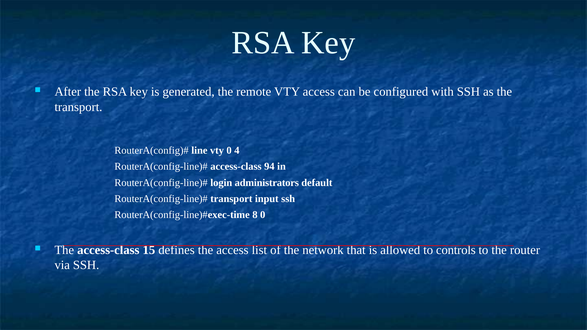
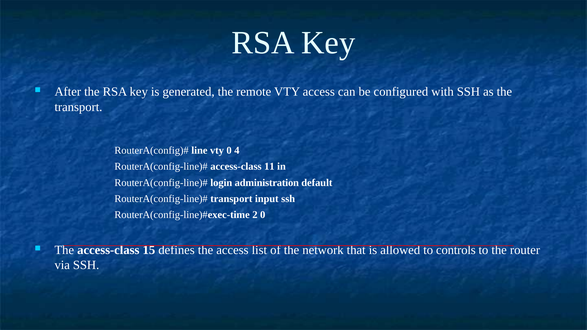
94: 94 -> 11
administrators: administrators -> administration
8: 8 -> 2
